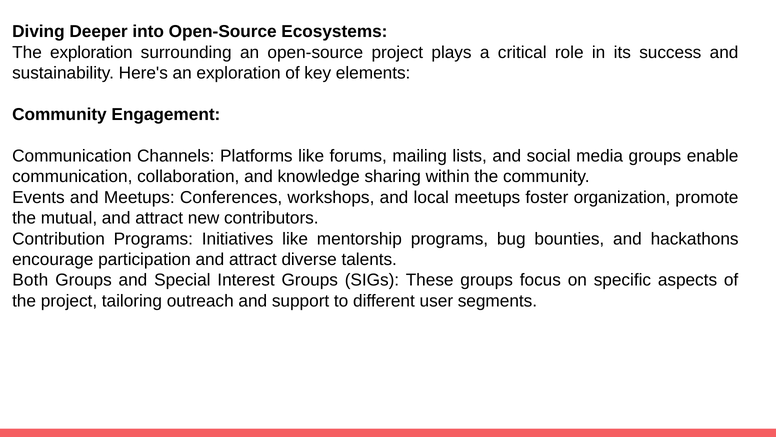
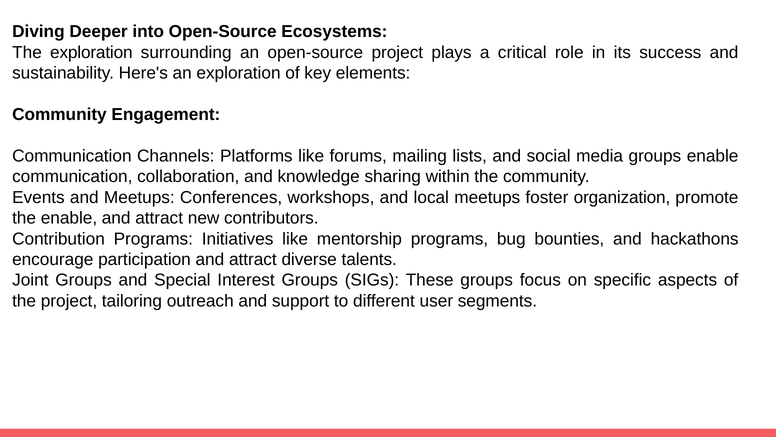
the mutual: mutual -> enable
Both: Both -> Joint
